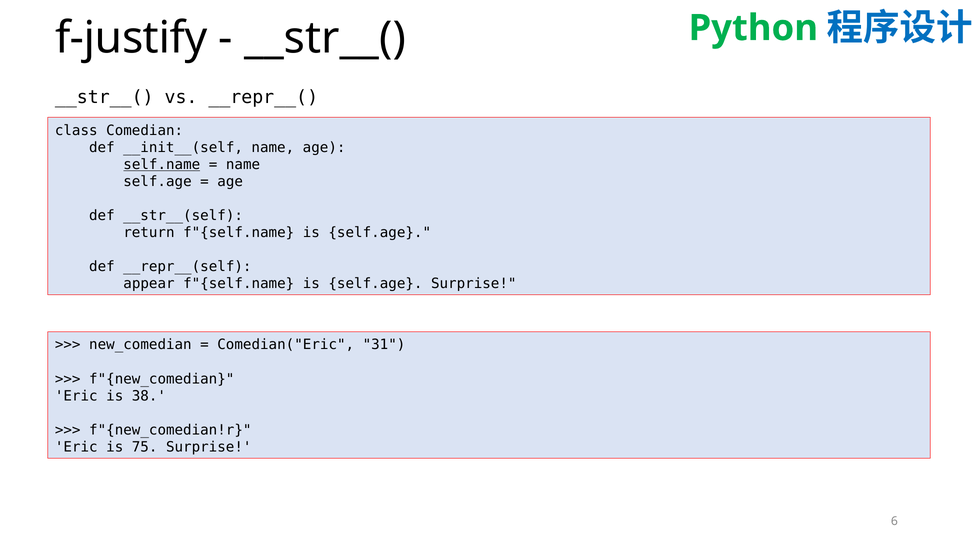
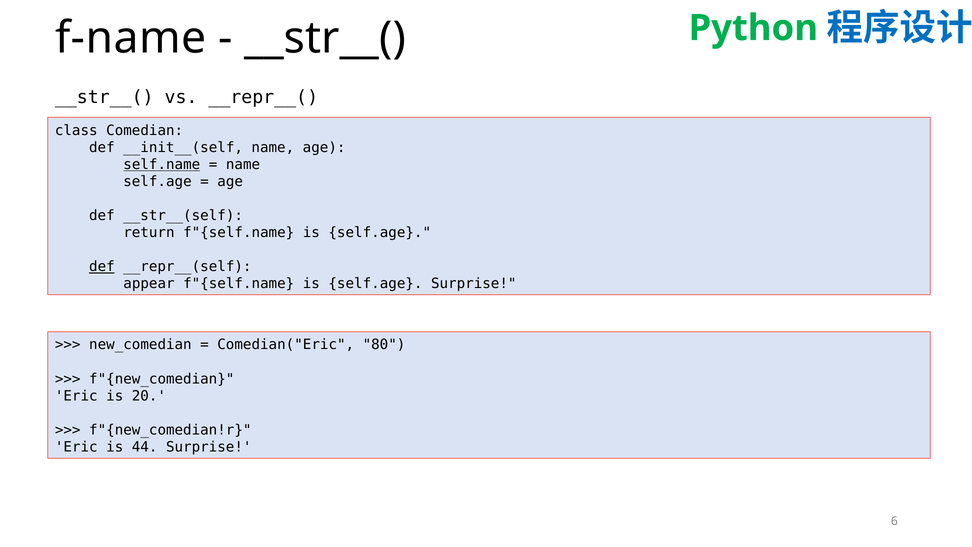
f-justify: f-justify -> f-name
def at (102, 267) underline: none -> present
31: 31 -> 80
38: 38 -> 20
75: 75 -> 44
